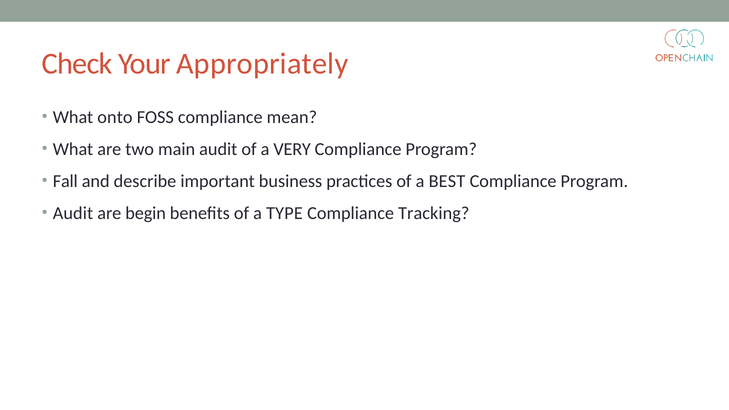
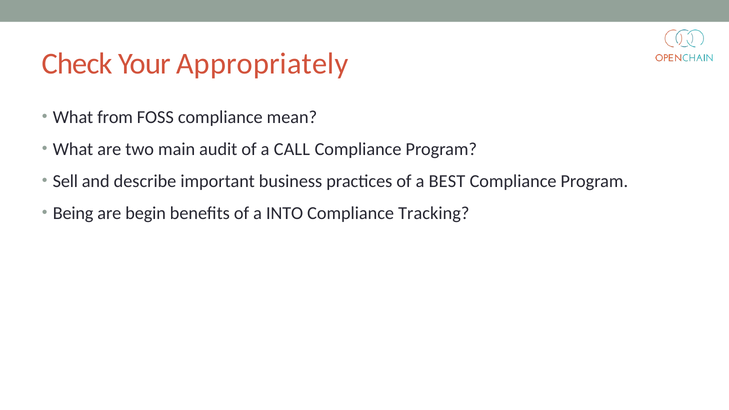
onto: onto -> from
VERY: VERY -> CALL
Fall: Fall -> Sell
Audit at (73, 213): Audit -> Being
TYPE: TYPE -> INTO
